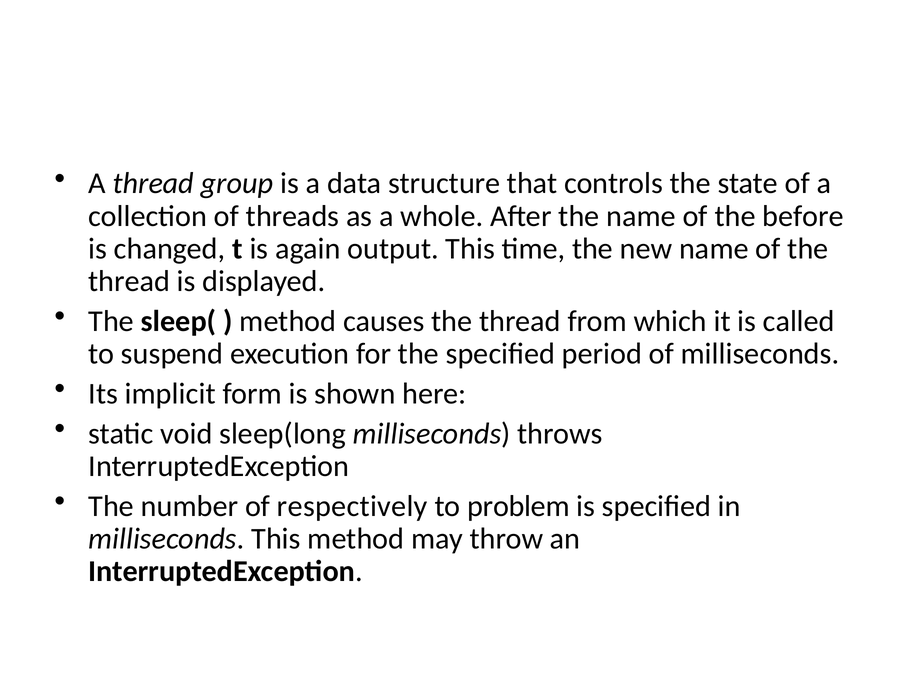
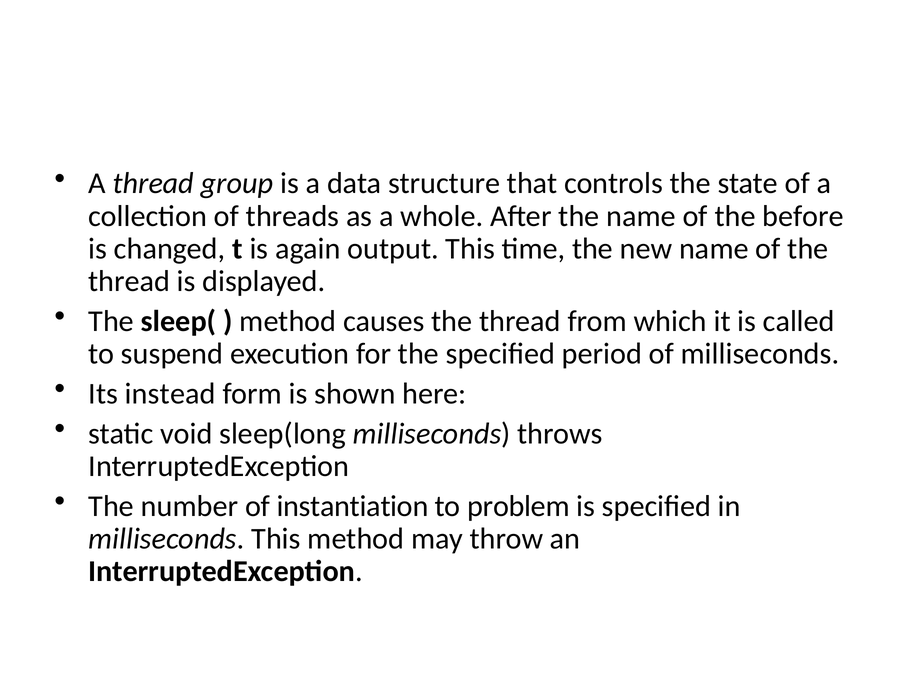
implicit: implicit -> instead
respectively: respectively -> instantiation
